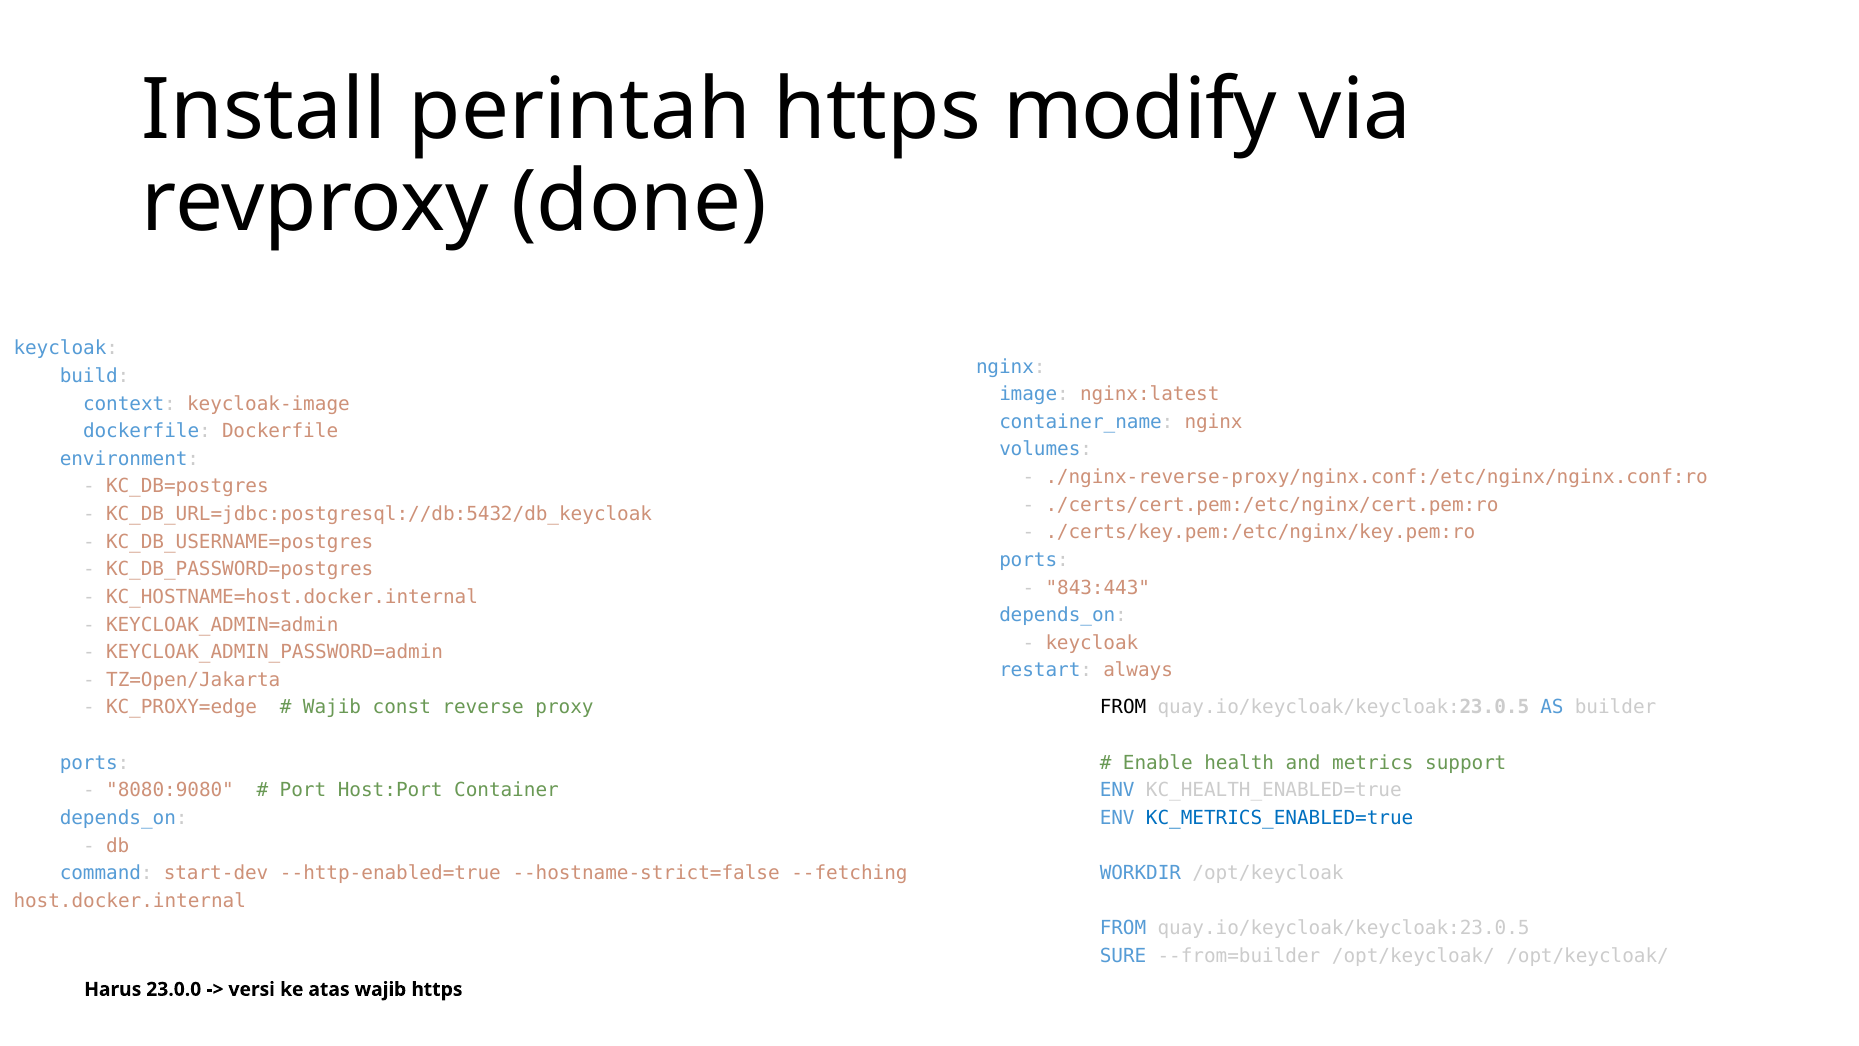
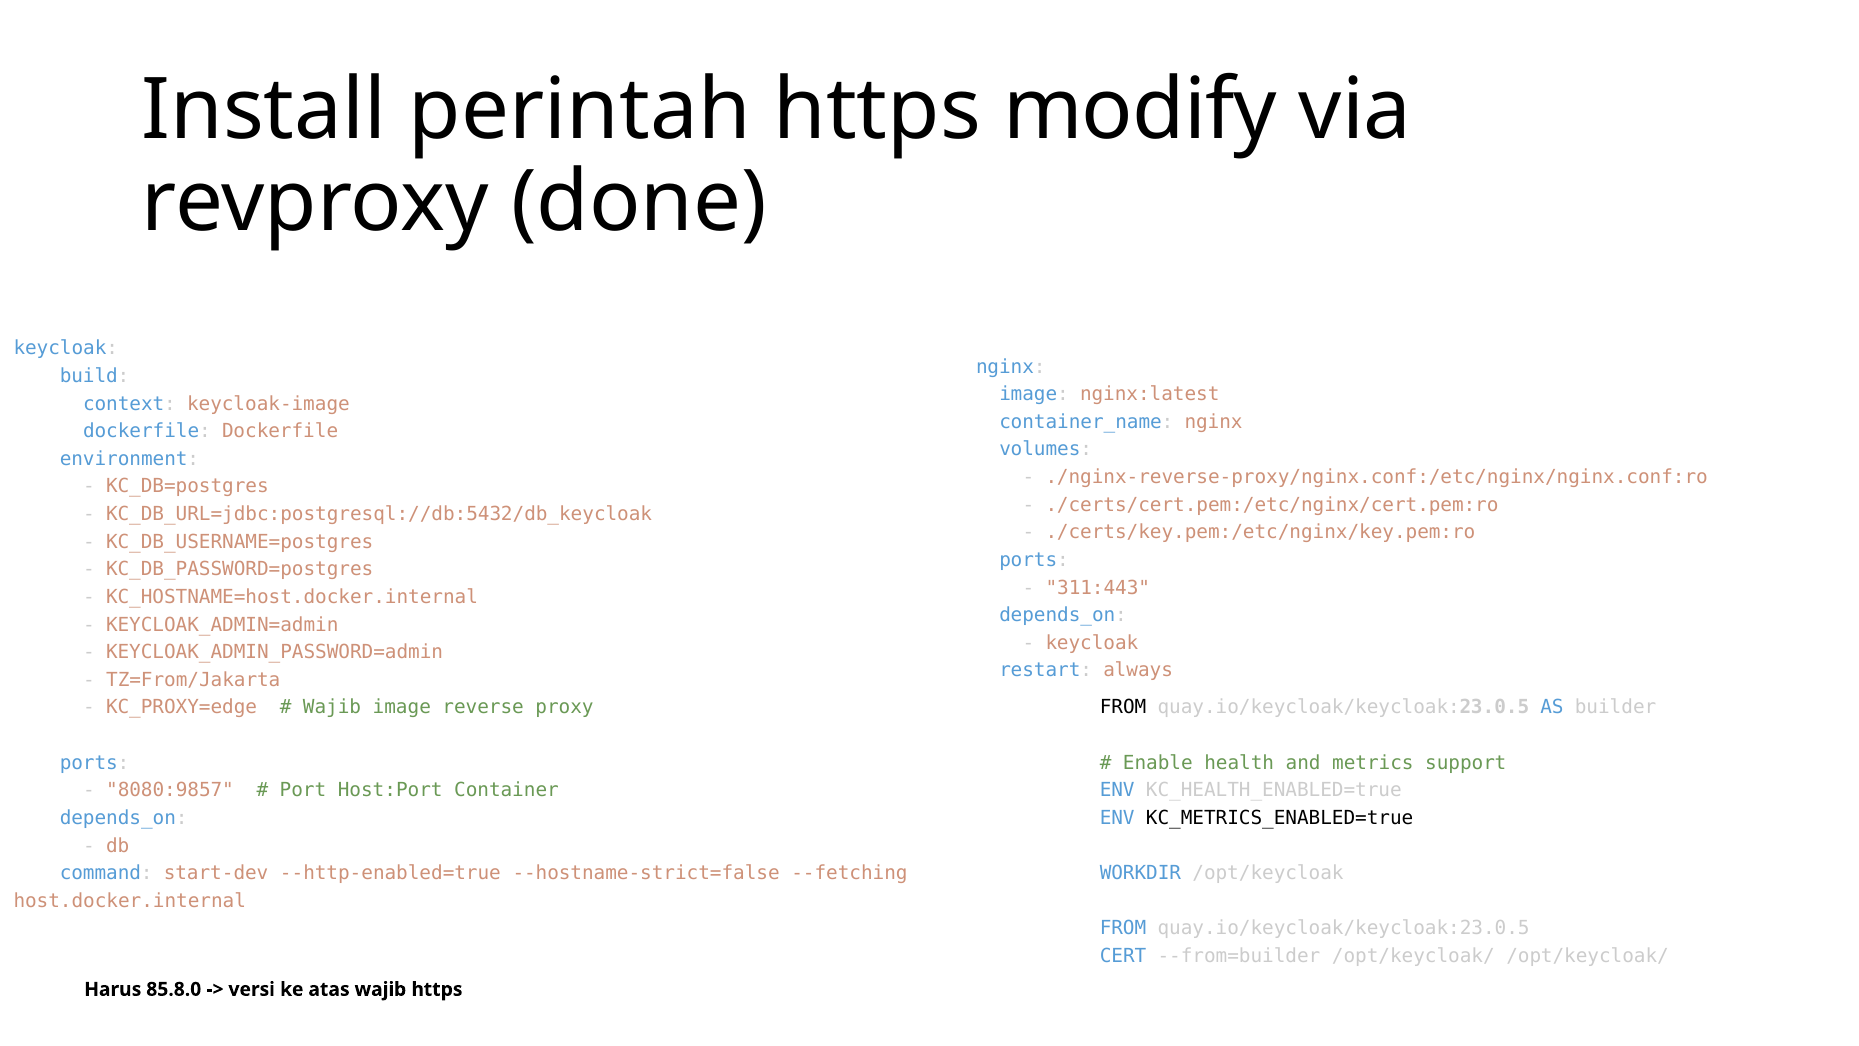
843:443: 843:443 -> 311:443
TZ=Open/Jakarta: TZ=Open/Jakarta -> TZ=From/Jakarta
Wajib const: const -> image
8080:9080: 8080:9080 -> 8080:9857
KC_METRICS_ENABLED=true colour: blue -> black
SURE: SURE -> CERT
23.0.0: 23.0.0 -> 85.8.0
